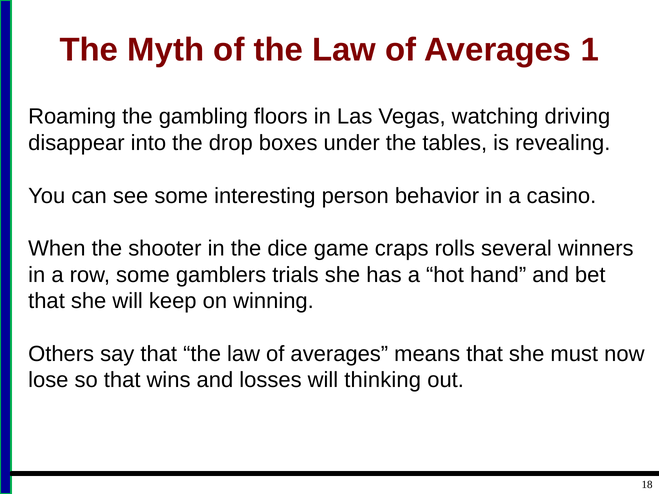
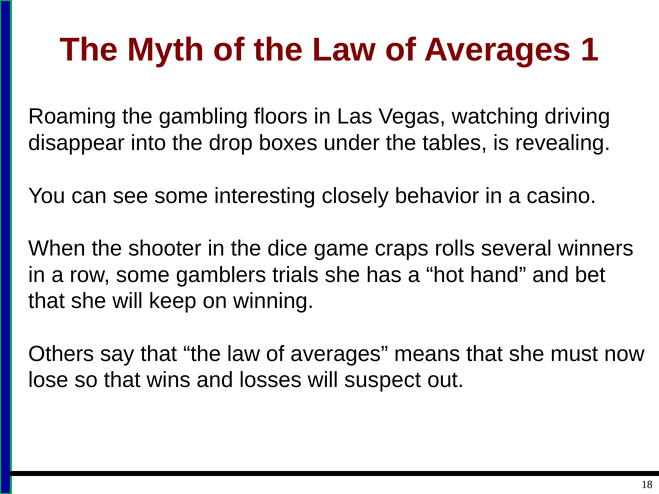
person: person -> closely
thinking: thinking -> suspect
